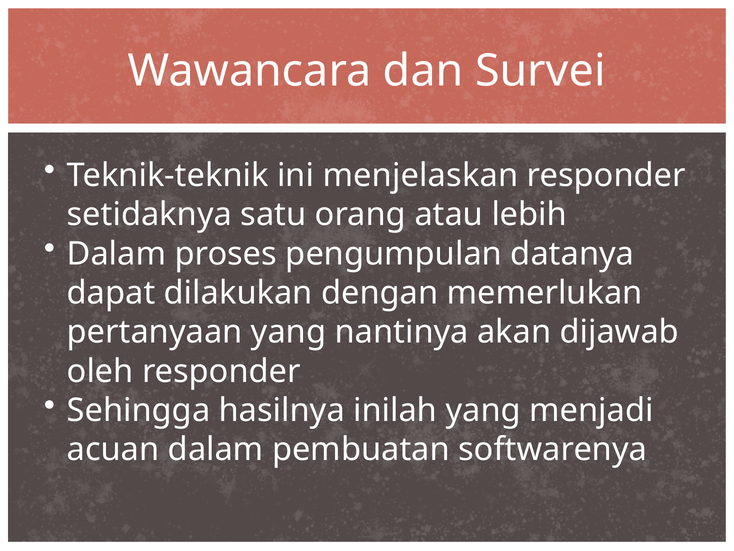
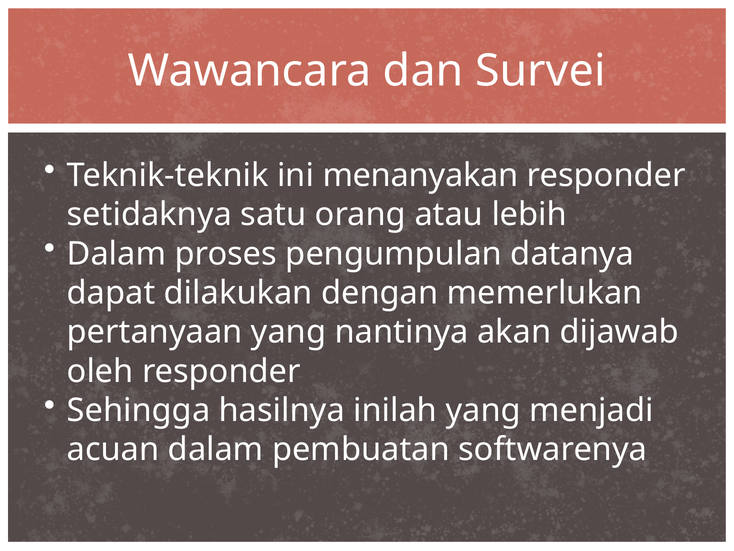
menjelaskan: menjelaskan -> menanyakan
